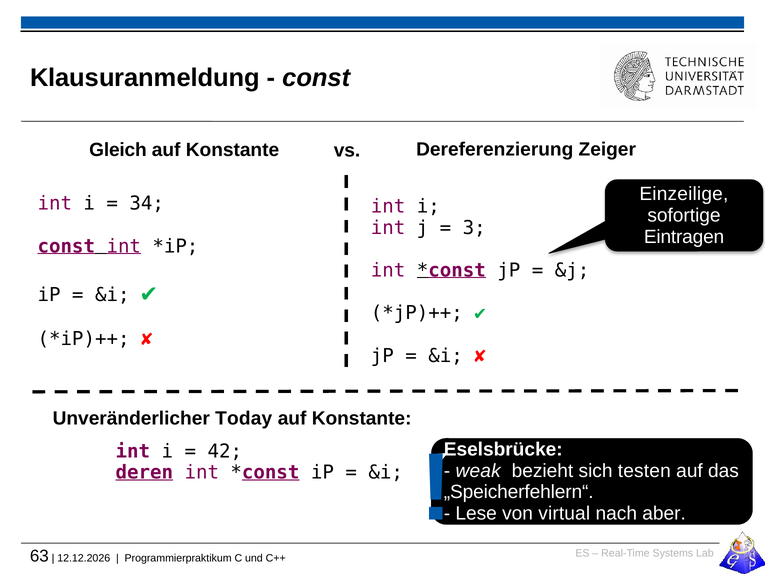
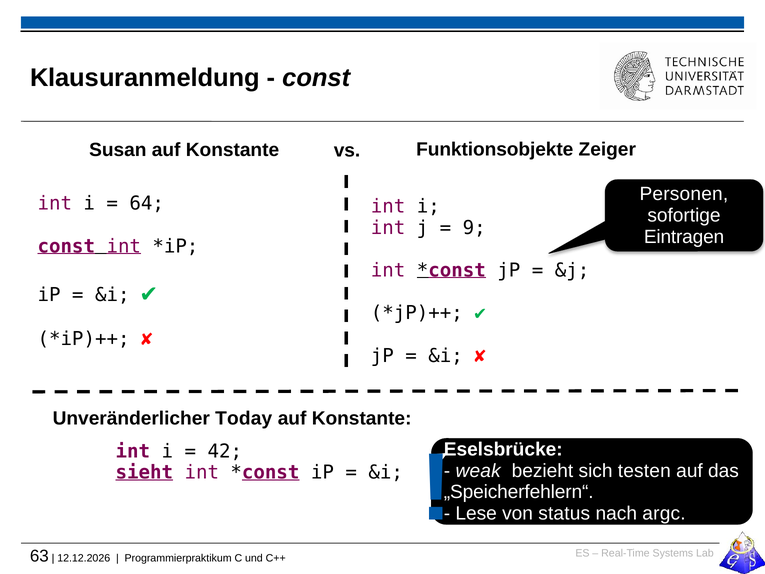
Gleich: Gleich -> Susan
Dereferenzierung: Dereferenzierung -> Funktionsobjekte
Einzeilige: Einzeilige -> Personen
34: 34 -> 64
3: 3 -> 9
deren: deren -> sieht
virtual: virtual -> status
aber: aber -> argc
